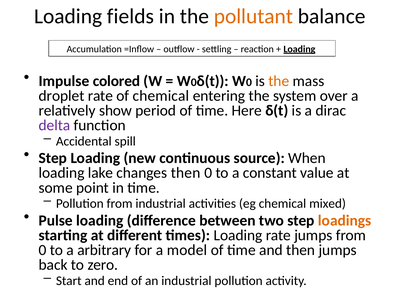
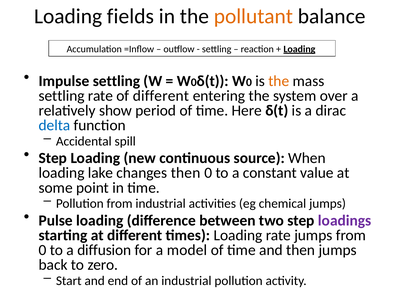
Impulse colored: colored -> settling
droplet at (62, 96): droplet -> settling
of chemical: chemical -> different
delta colour: purple -> blue
chemical mixed: mixed -> jumps
loadings colour: orange -> purple
arbitrary: arbitrary -> diffusion
